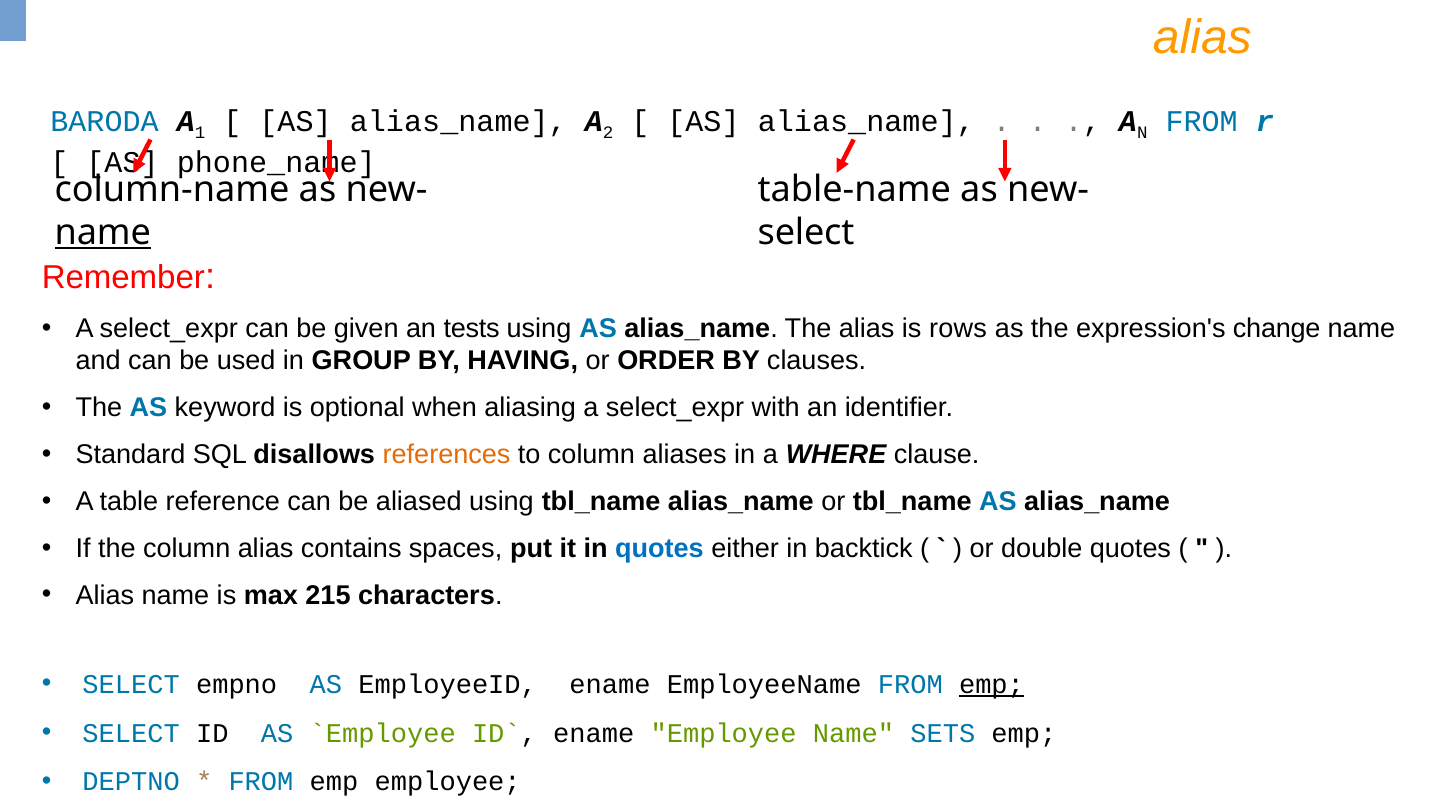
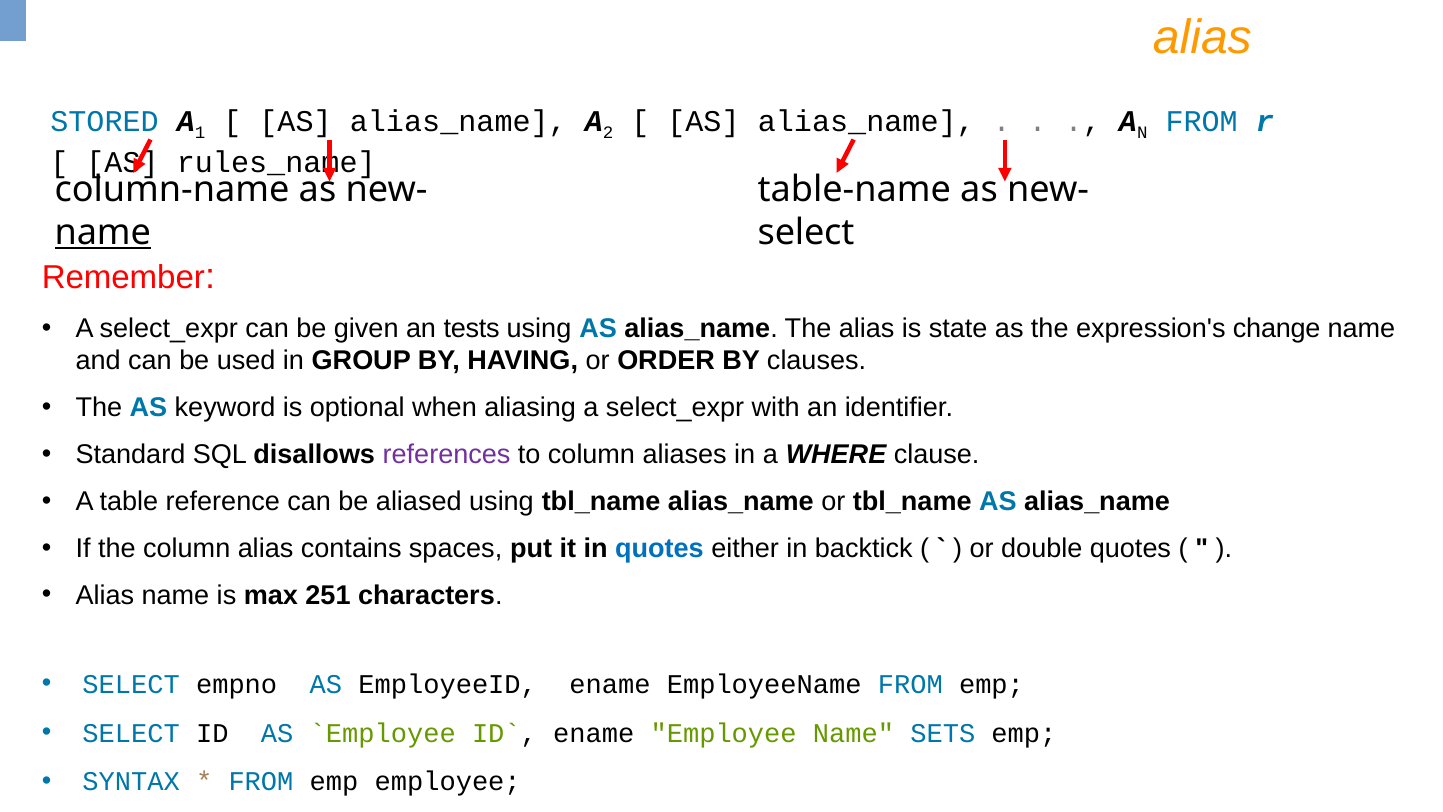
BARODA: BARODA -> STORED
phone_name: phone_name -> rules_name
rows: rows -> state
references colour: orange -> purple
215: 215 -> 251
emp at (991, 684) underline: present -> none
DEPTNO: DEPTNO -> SYNTAX
